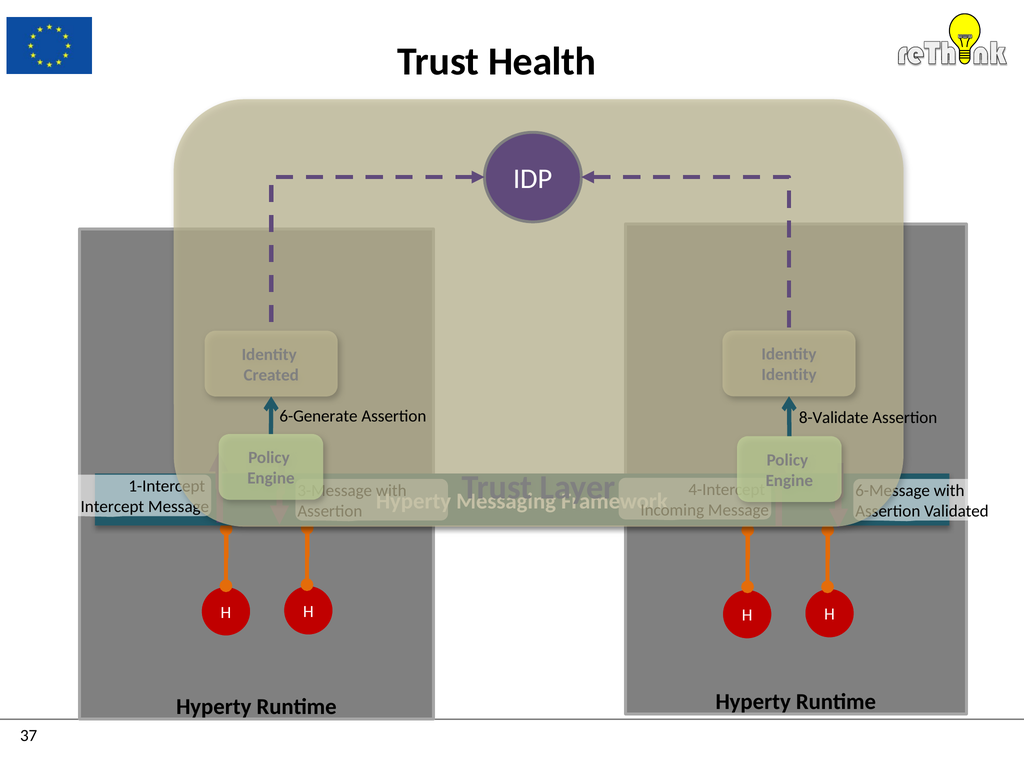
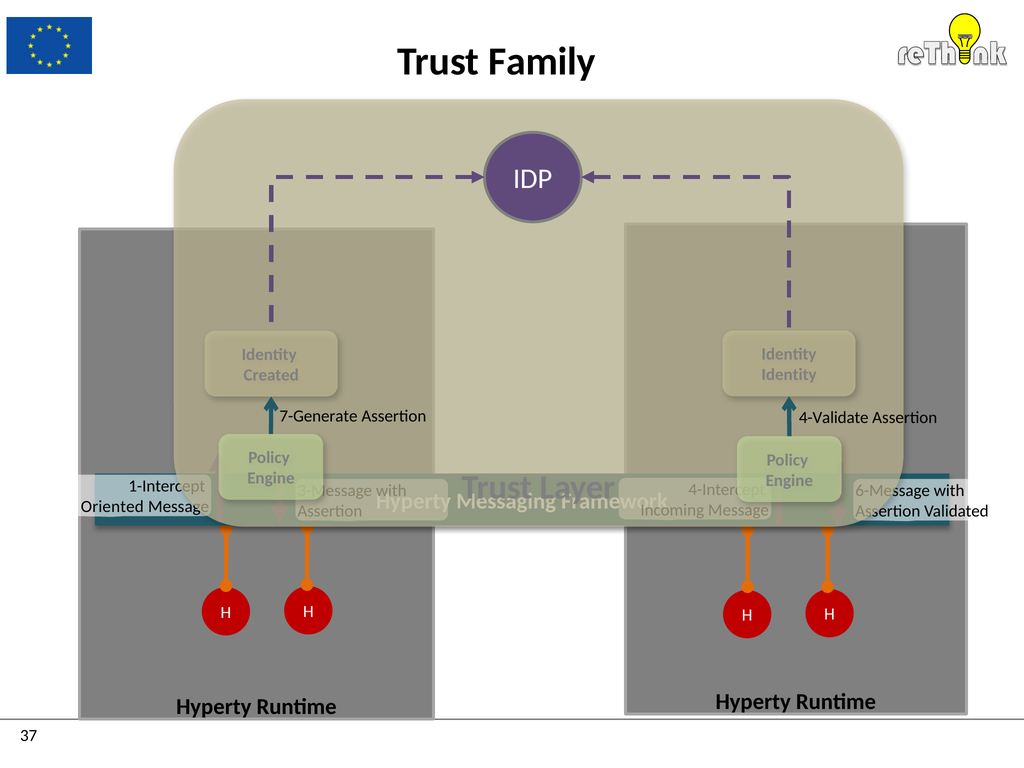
Health: Health -> Family
6-Generate: 6-Generate -> 7-Generate
8-Validate: 8-Validate -> 4-Validate
Intercept: Intercept -> Oriented
